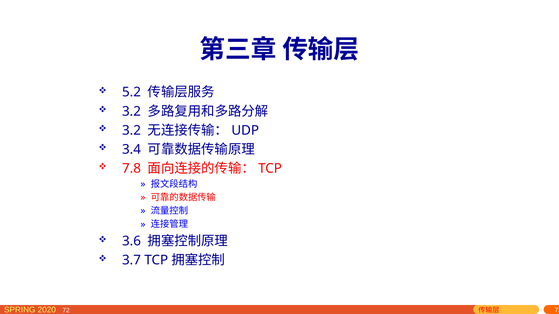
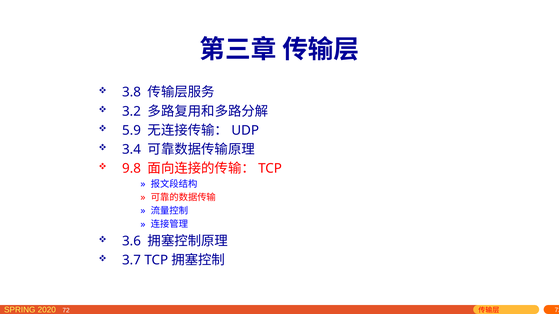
5.2: 5.2 -> 3.8
3.2 at (131, 131): 3.2 -> 5.9
7.8: 7.8 -> 9.8
